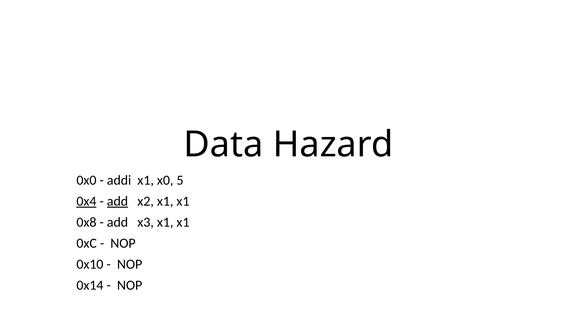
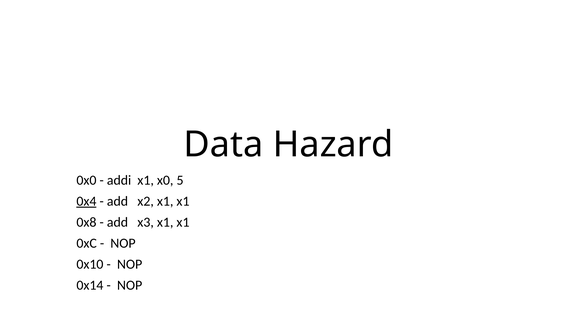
add at (117, 201) underline: present -> none
